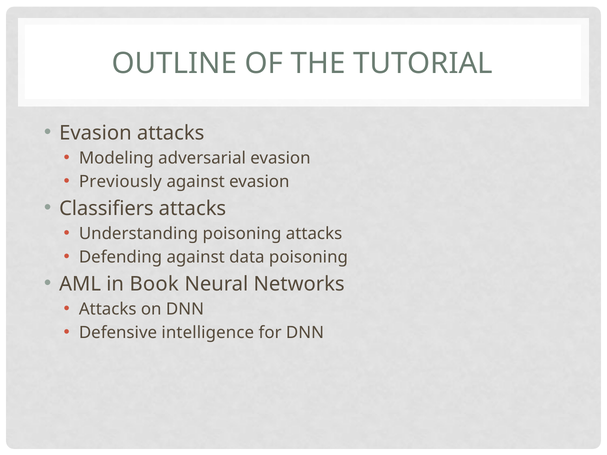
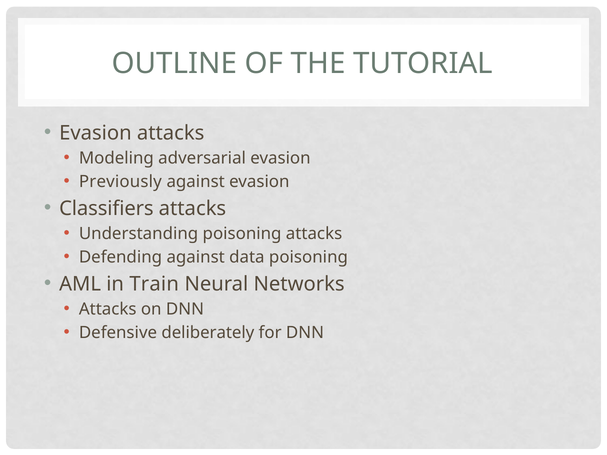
Book: Book -> Train
intelligence: intelligence -> deliberately
